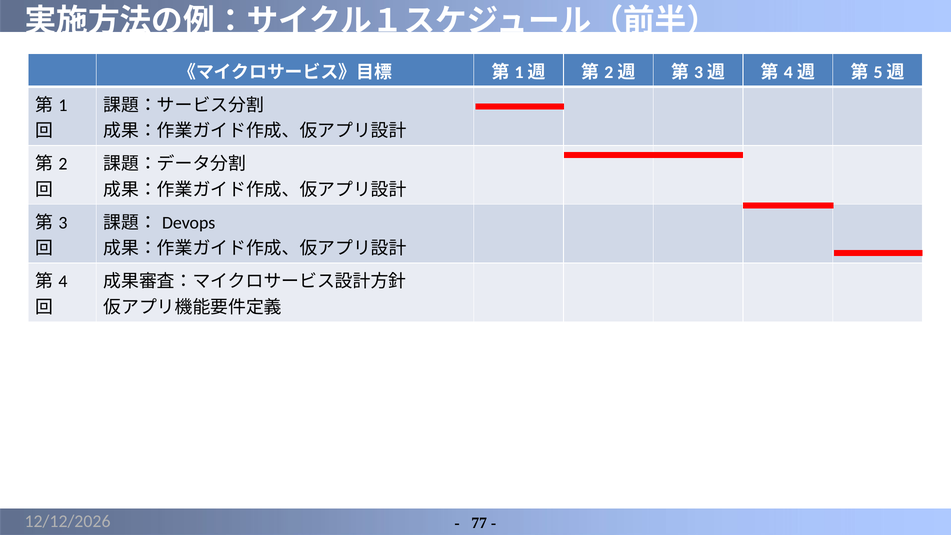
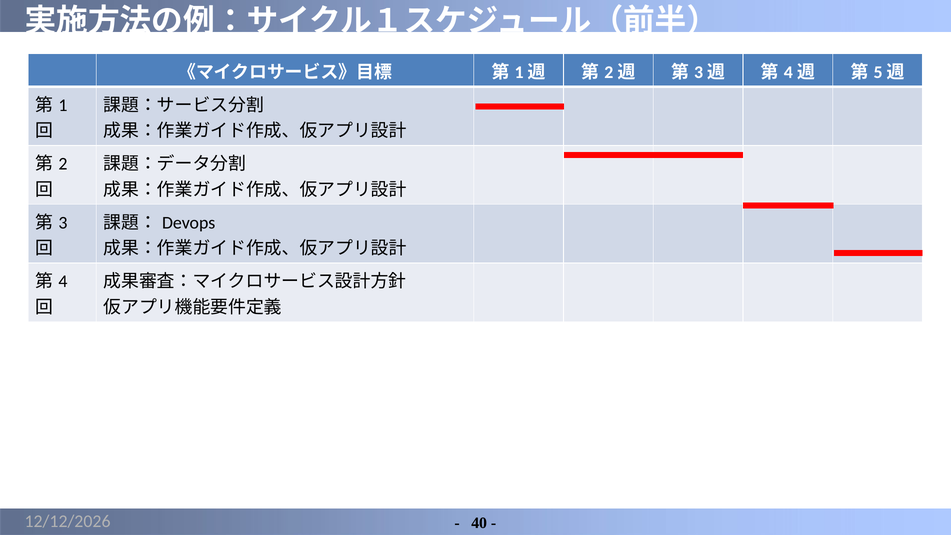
77: 77 -> 40
